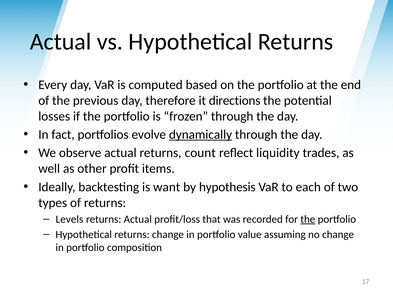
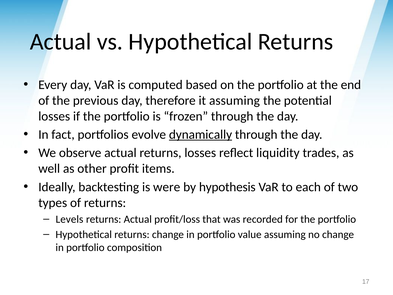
it directions: directions -> assuming
returns count: count -> losses
want: want -> were
the at (308, 219) underline: present -> none
